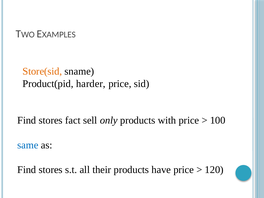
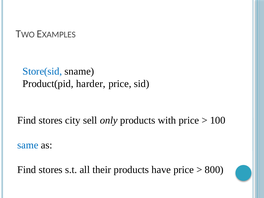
Store(sid colour: orange -> blue
fact: fact -> city
120: 120 -> 800
